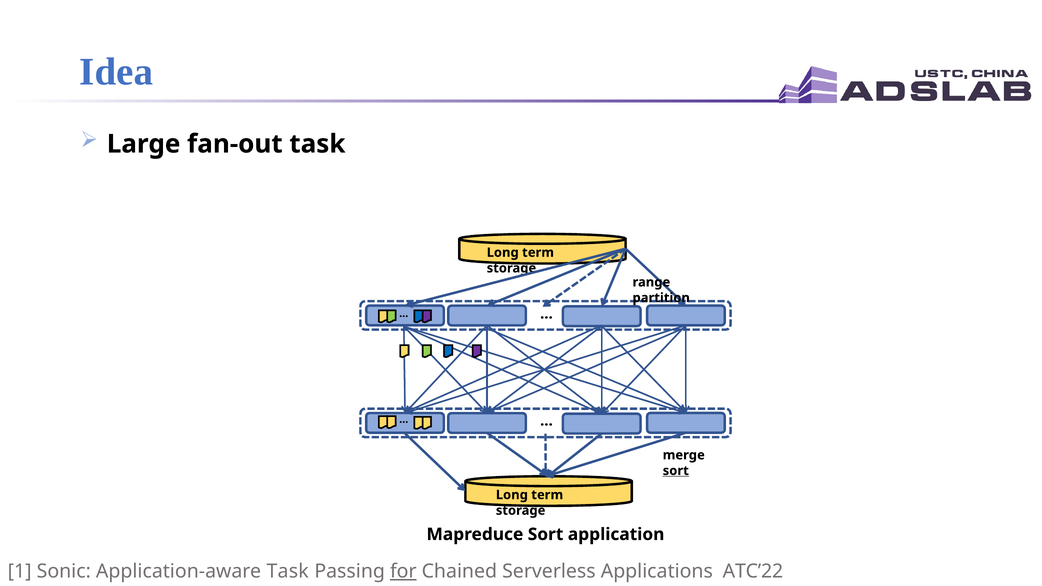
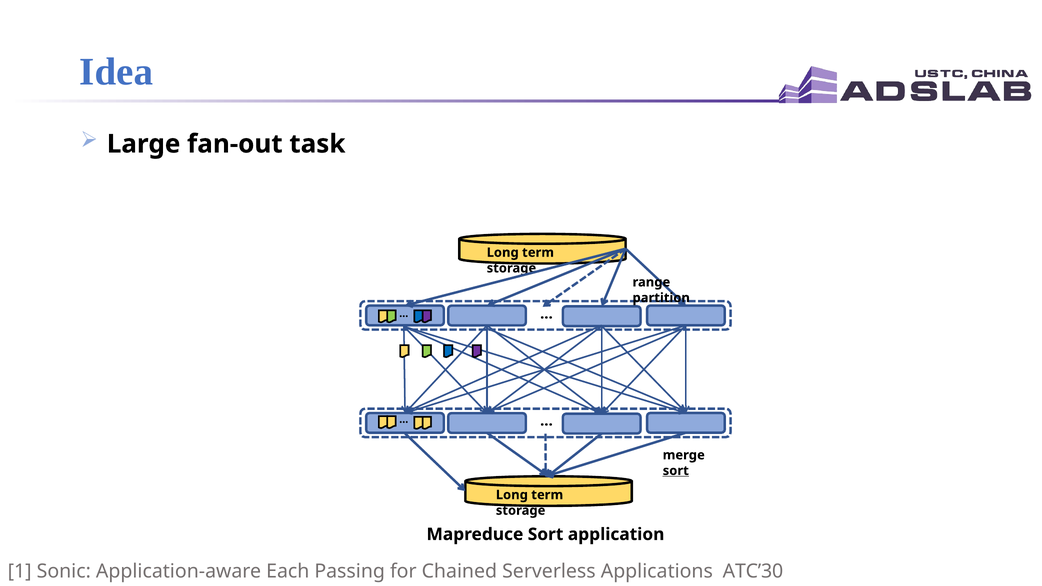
Application-aware Task: Task -> Each
for underline: present -> none
ATC’22: ATC’22 -> ATC’30
